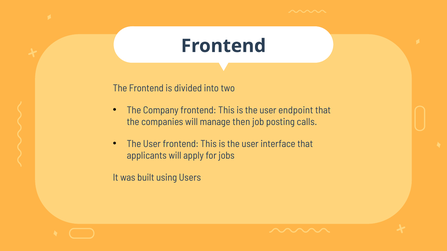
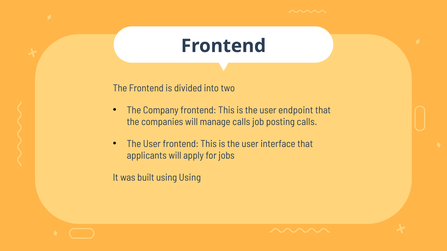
manage then: then -> calls
using Users: Users -> Using
